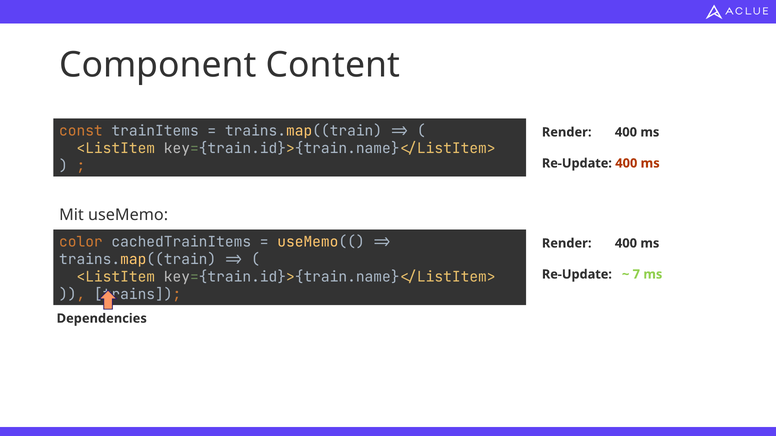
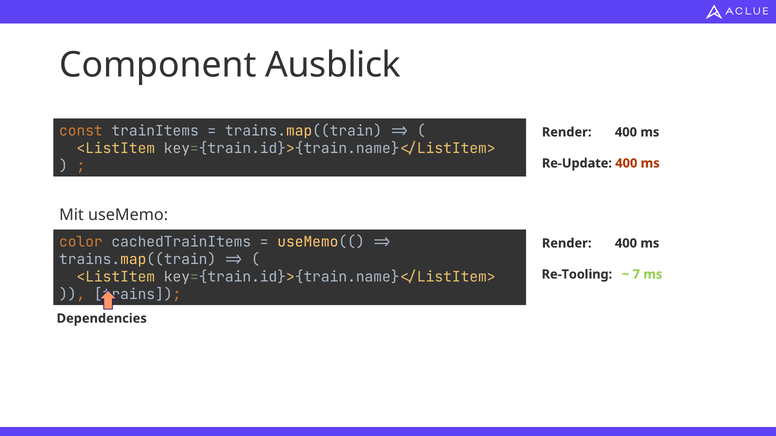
Content: Content -> Ausblick
Re-Update at (577, 275): Re-Update -> Re-Tooling
